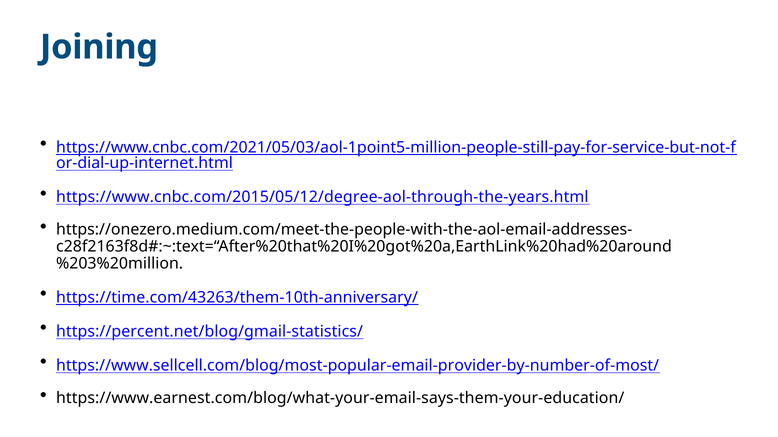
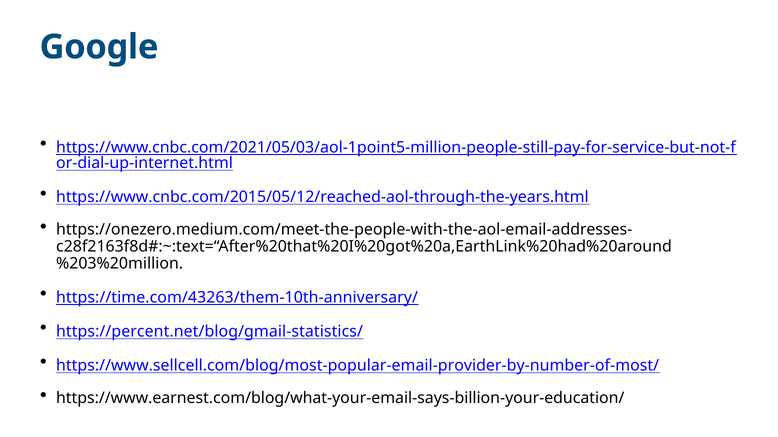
Joining: Joining -> Google
https://www.cnbc.com/2015/05/12/degree-aol-through-the-years.html: https://www.cnbc.com/2015/05/12/degree-aol-through-the-years.html -> https://www.cnbc.com/2015/05/12/reached-aol-through-the-years.html
https://www.earnest.com/blog/what-your-email-says-them-your-education/: https://www.earnest.com/blog/what-your-email-says-them-your-education/ -> https://www.earnest.com/blog/what-your-email-says-billion-your-education/
